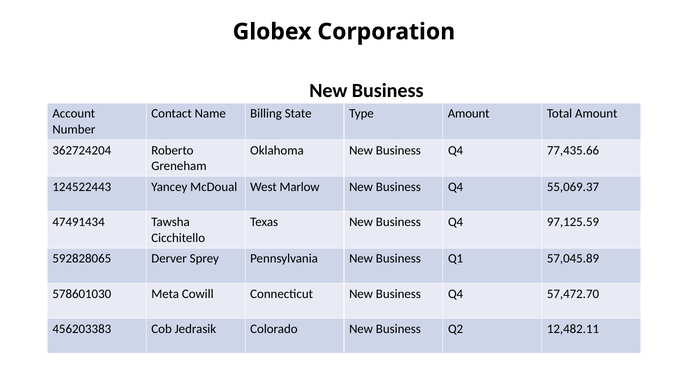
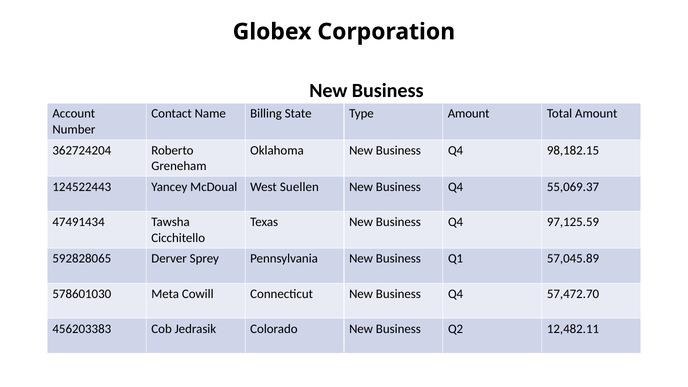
77,435.66: 77,435.66 -> 98,182.15
Marlow: Marlow -> Suellen
